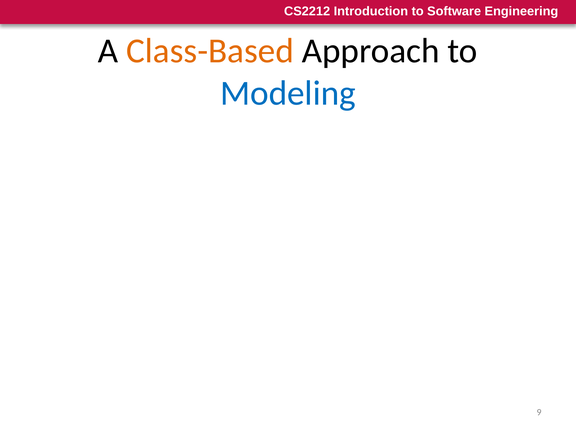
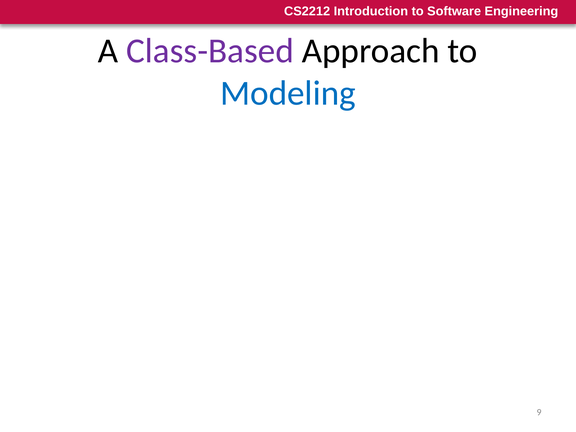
Class-Based at (210, 51) colour: orange -> purple
